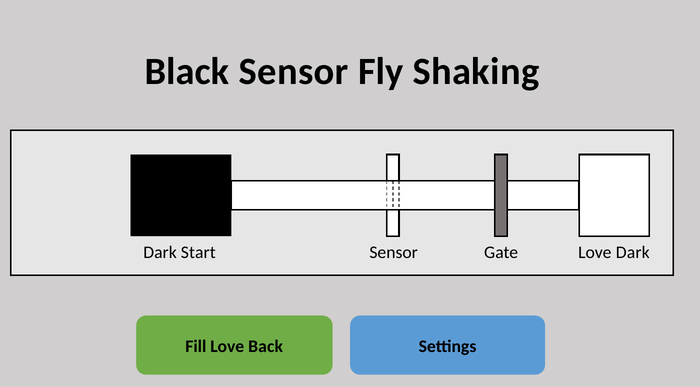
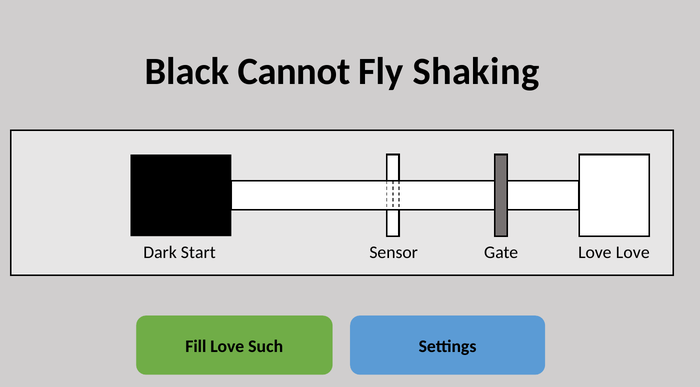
Black Sensor: Sensor -> Cannot
Love Dark: Dark -> Love
Back: Back -> Such
